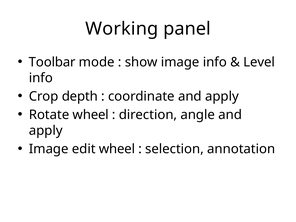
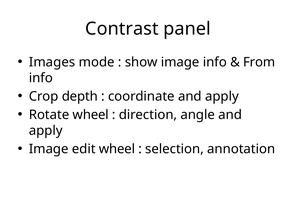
Working: Working -> Contrast
Toolbar: Toolbar -> Images
Level: Level -> From
